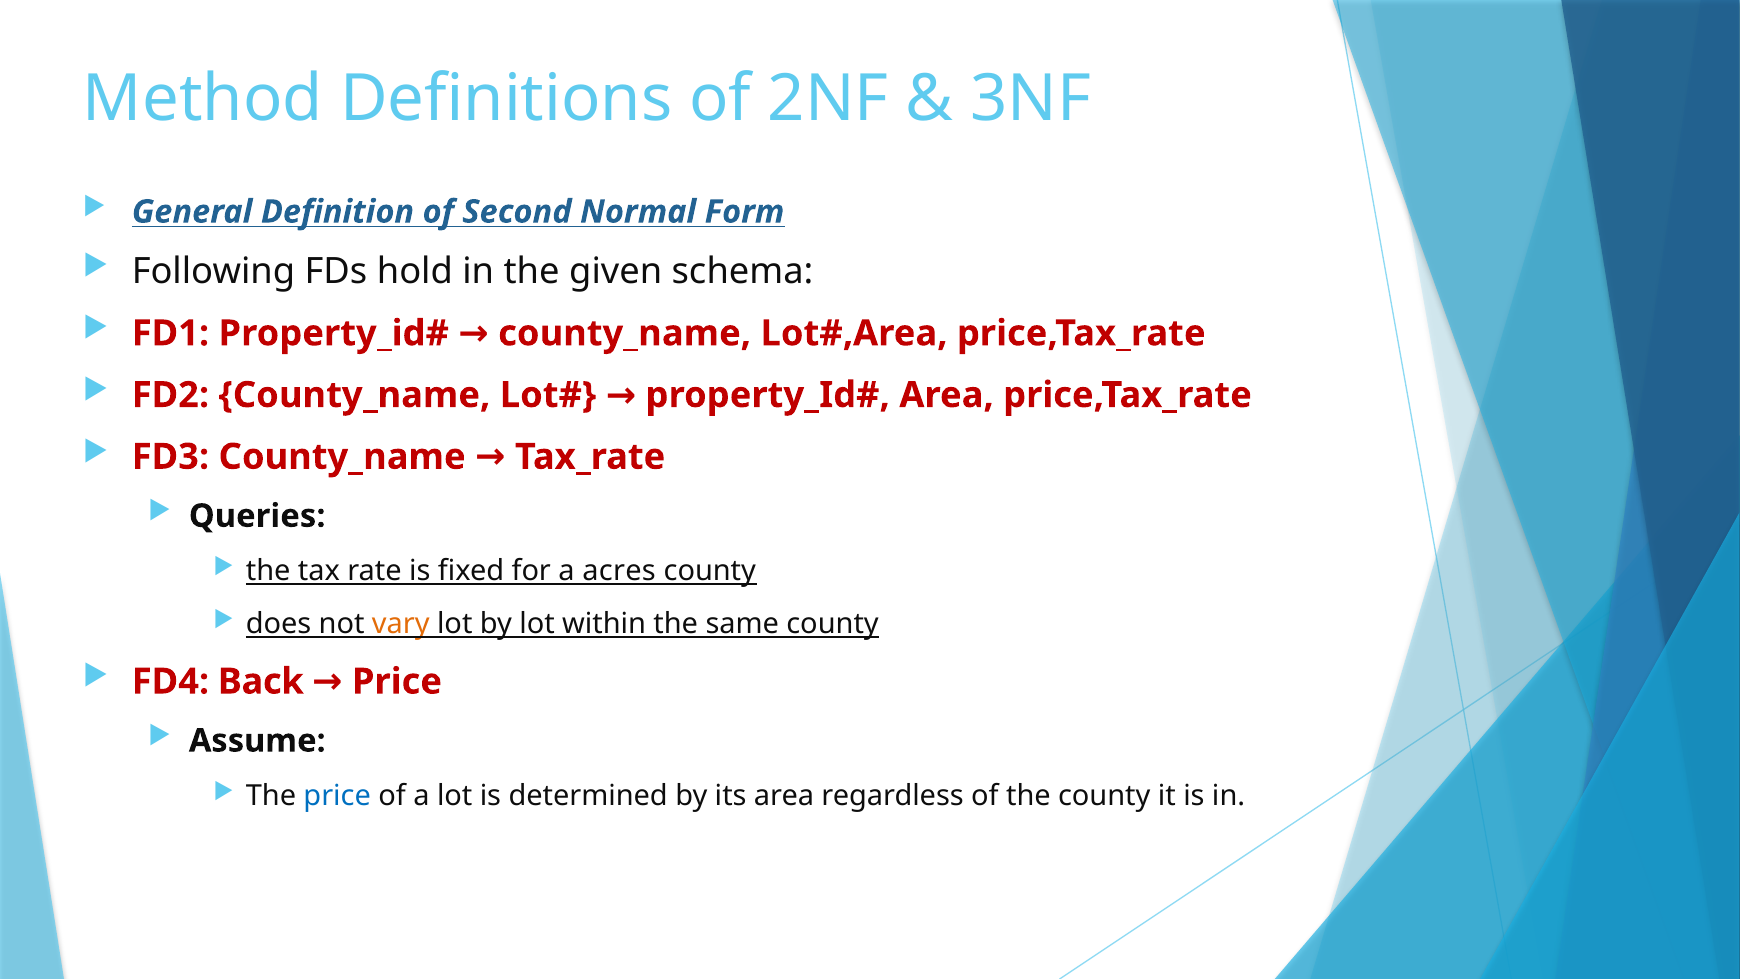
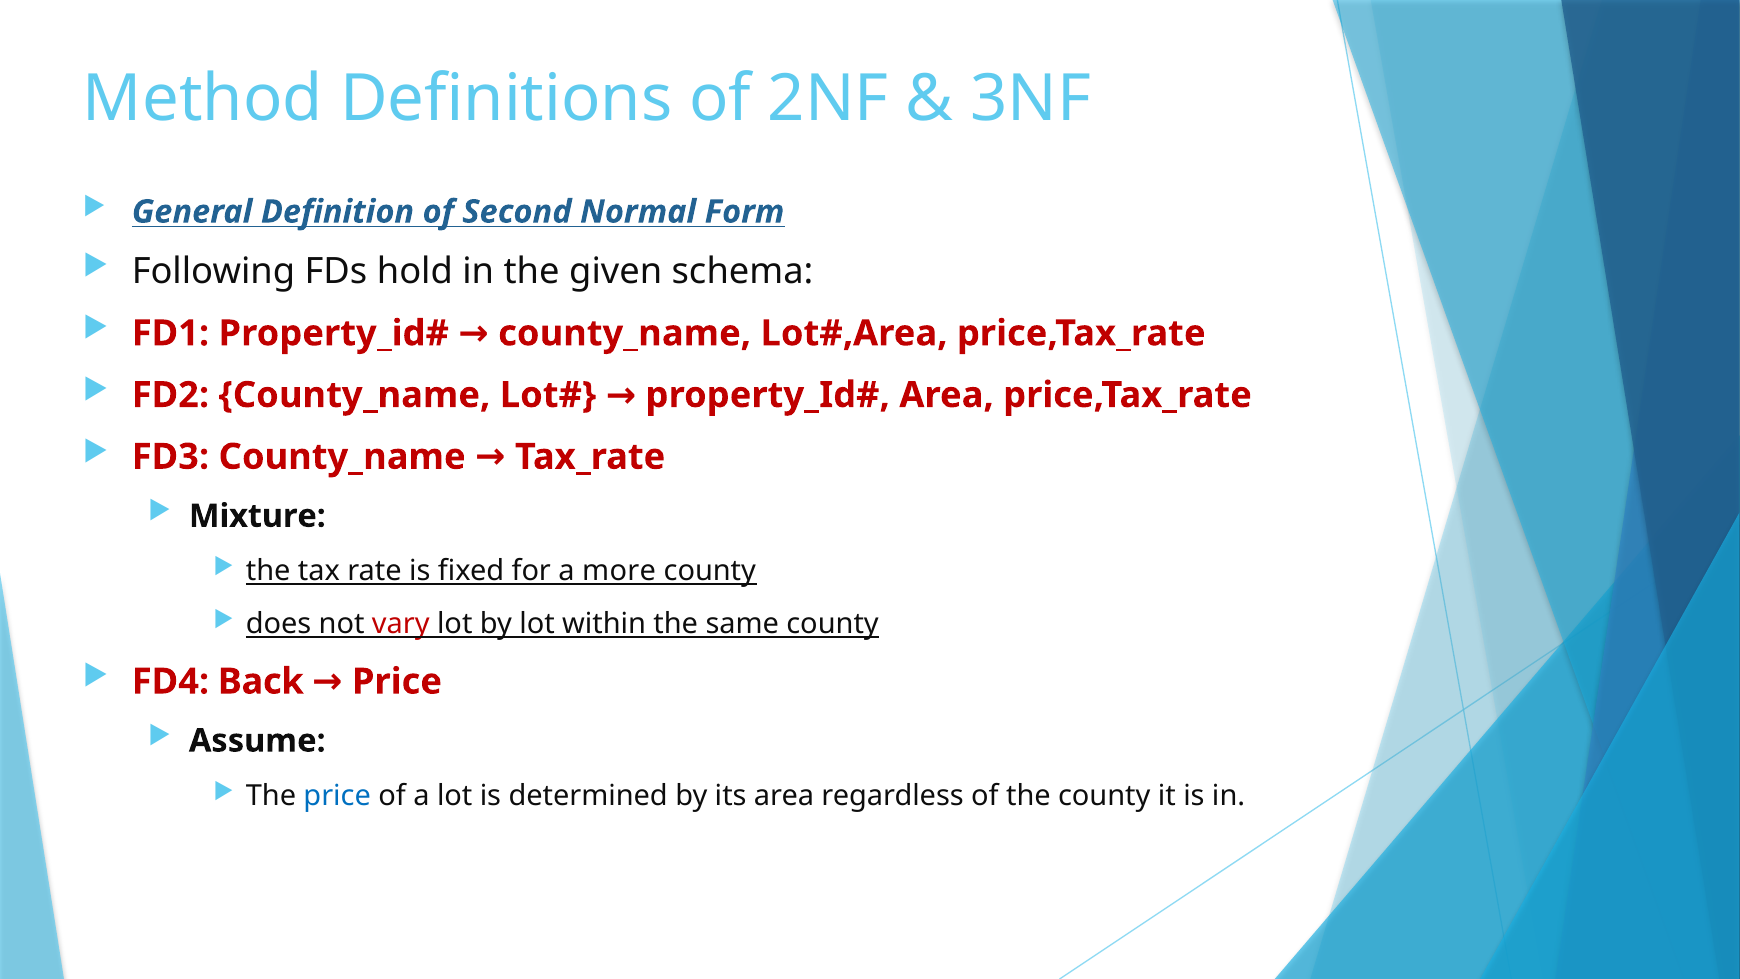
Queries: Queries -> Mixture
acres: acres -> more
vary colour: orange -> red
